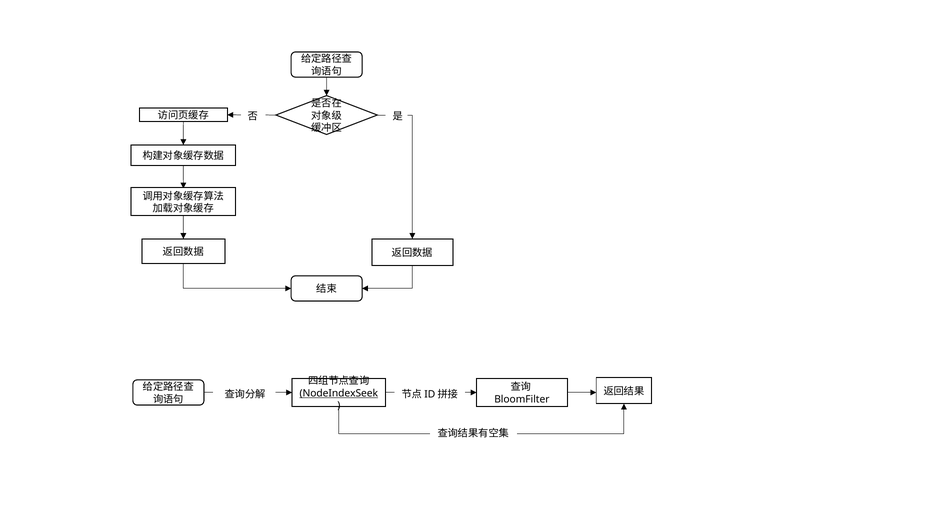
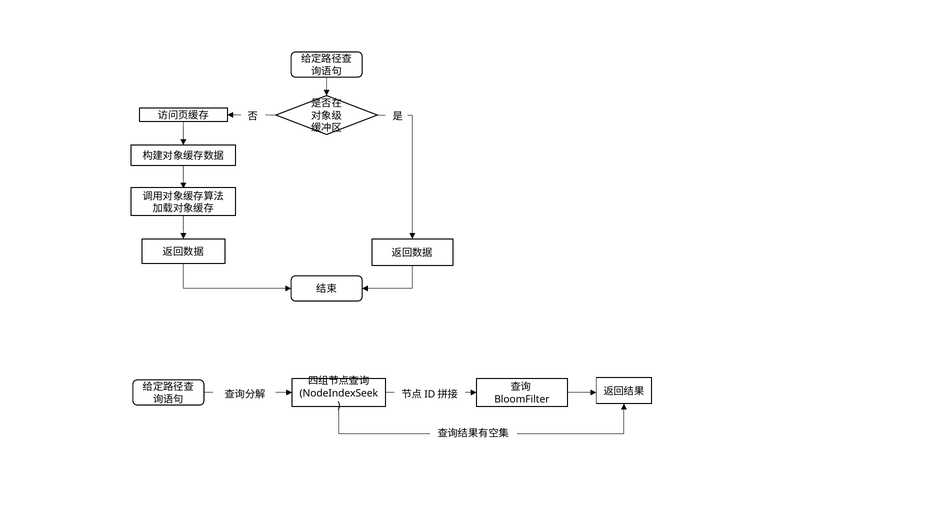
NodeIndexSeek underline: present -> none
